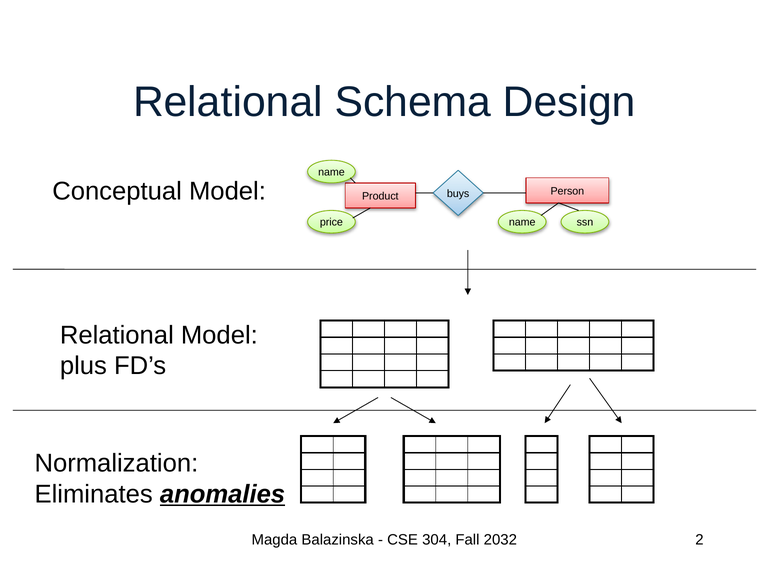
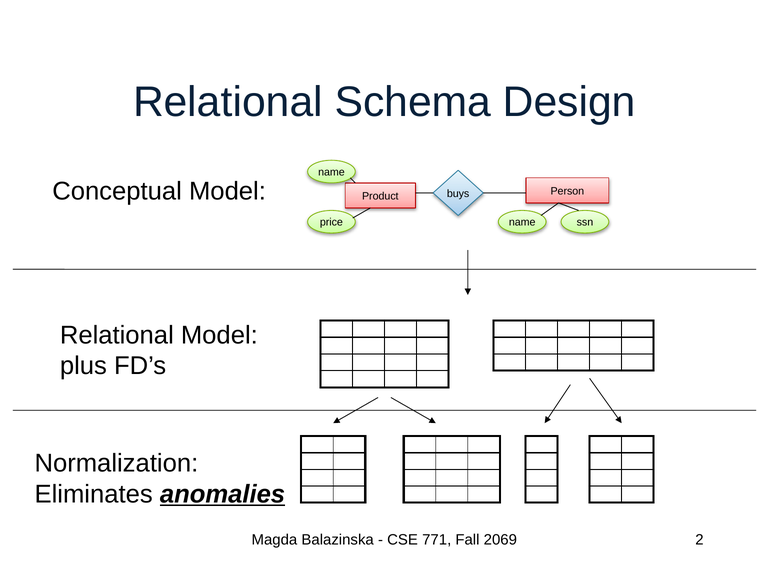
304: 304 -> 771
2032: 2032 -> 2069
